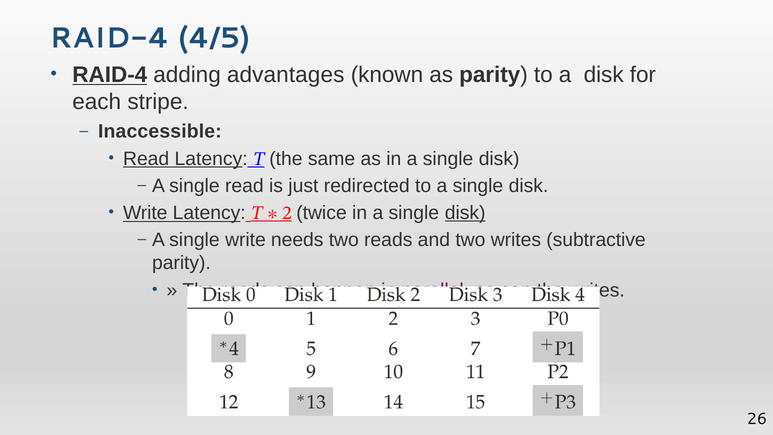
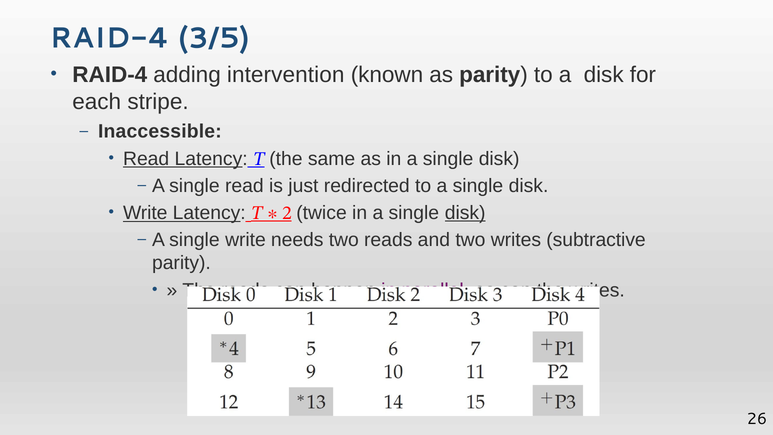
4/5: 4/5 -> 3/5
RAID-4 at (110, 75) underline: present -> none
advantages: advantages -> intervention
